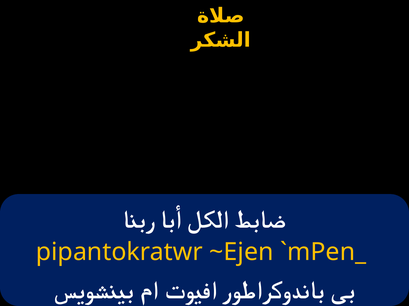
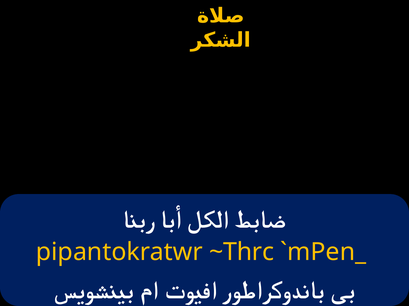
~Ejen: ~Ejen -> ~Thrc
